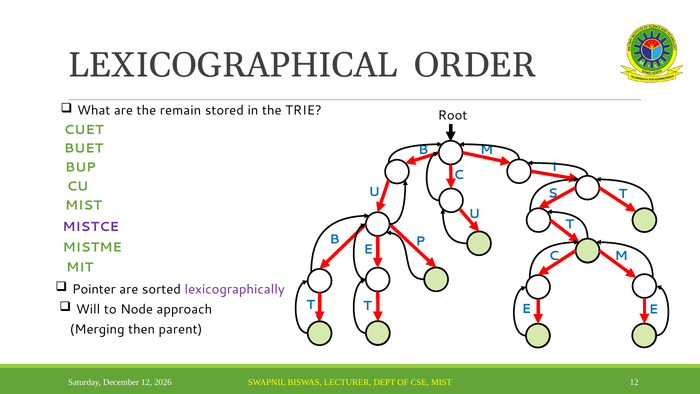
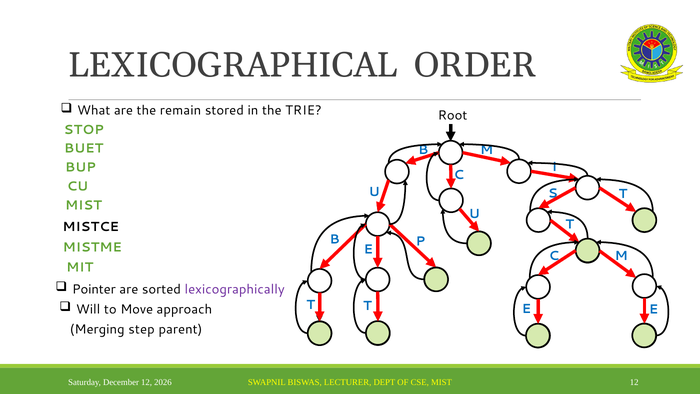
CUET: CUET -> STOP
MISTCE colour: purple -> black
Node: Node -> Move
then: then -> step
